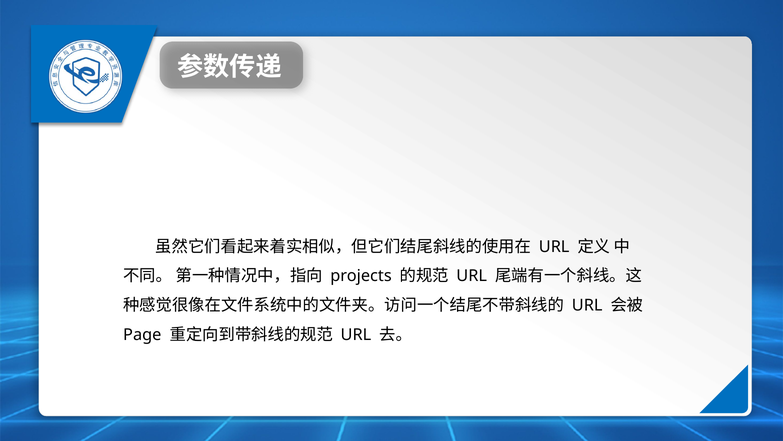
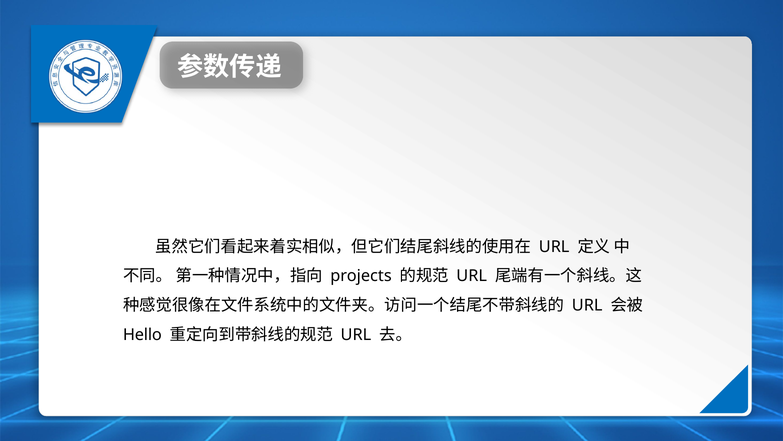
Page: Page -> Hello
